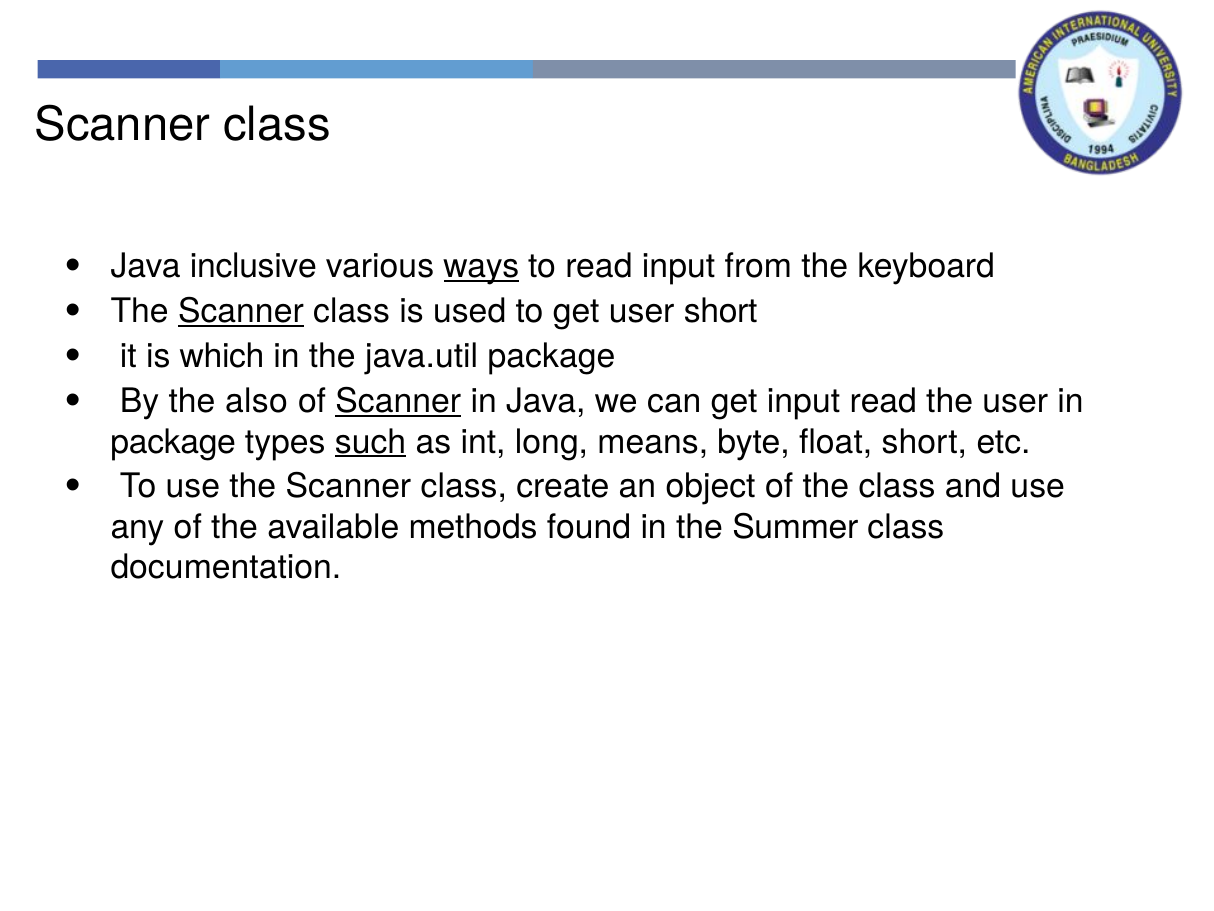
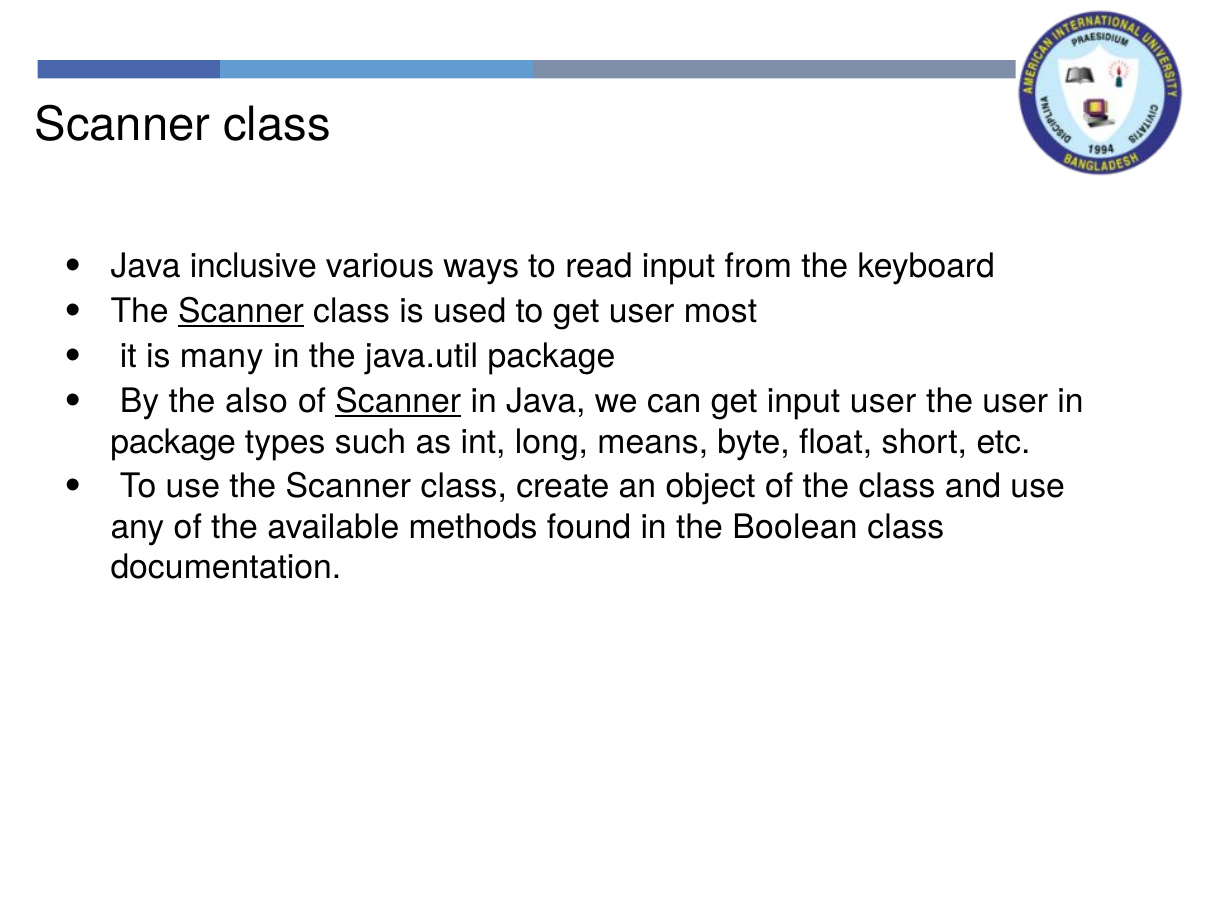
ways underline: present -> none
user short: short -> most
which: which -> many
input read: read -> user
such underline: present -> none
Summer: Summer -> Boolean
